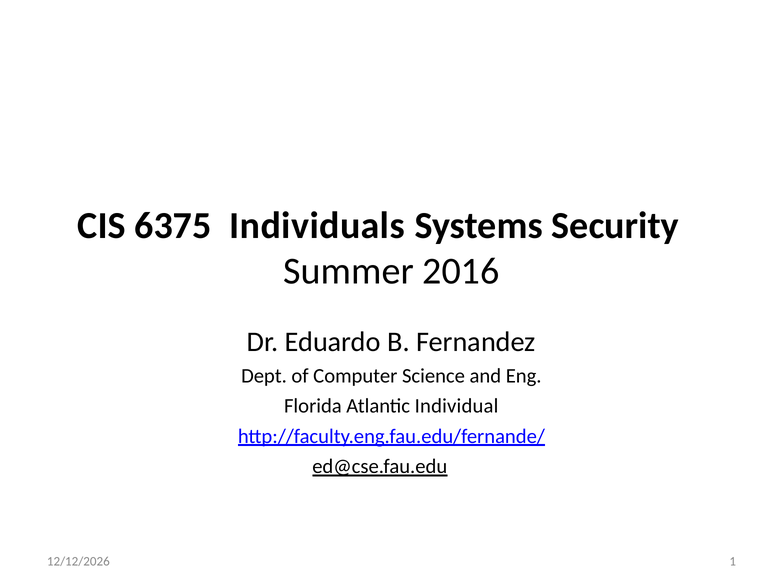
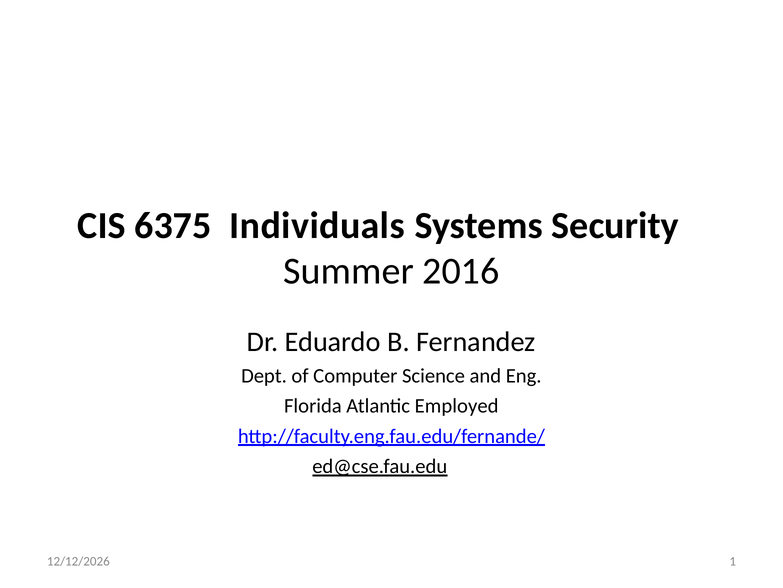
Individual: Individual -> Employed
